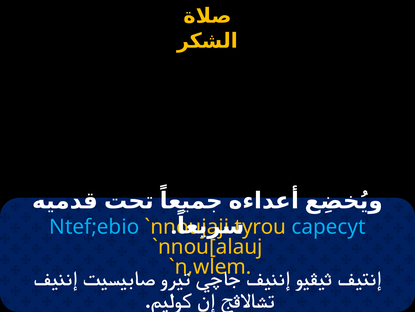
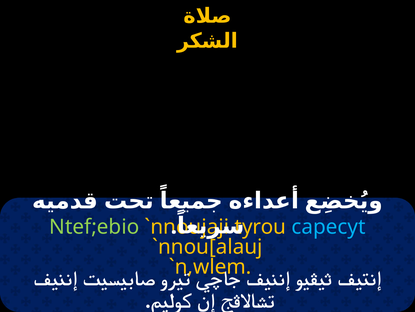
Ntef;ebio colour: light blue -> light green
